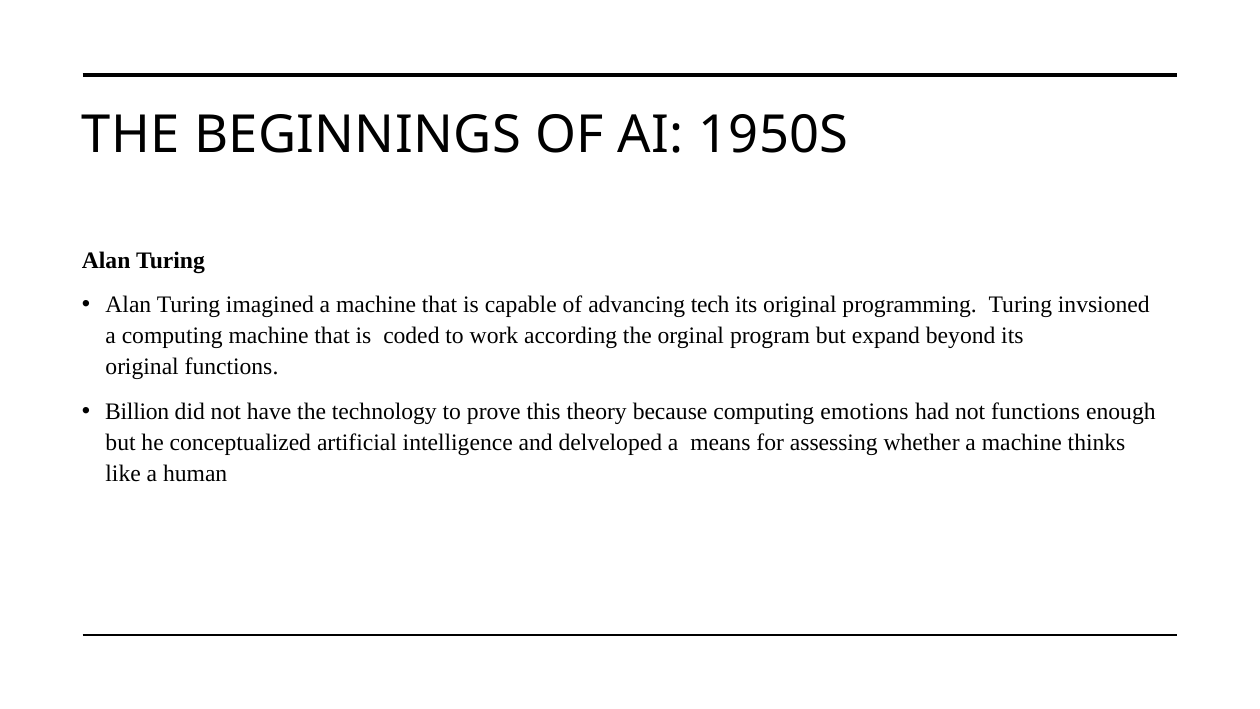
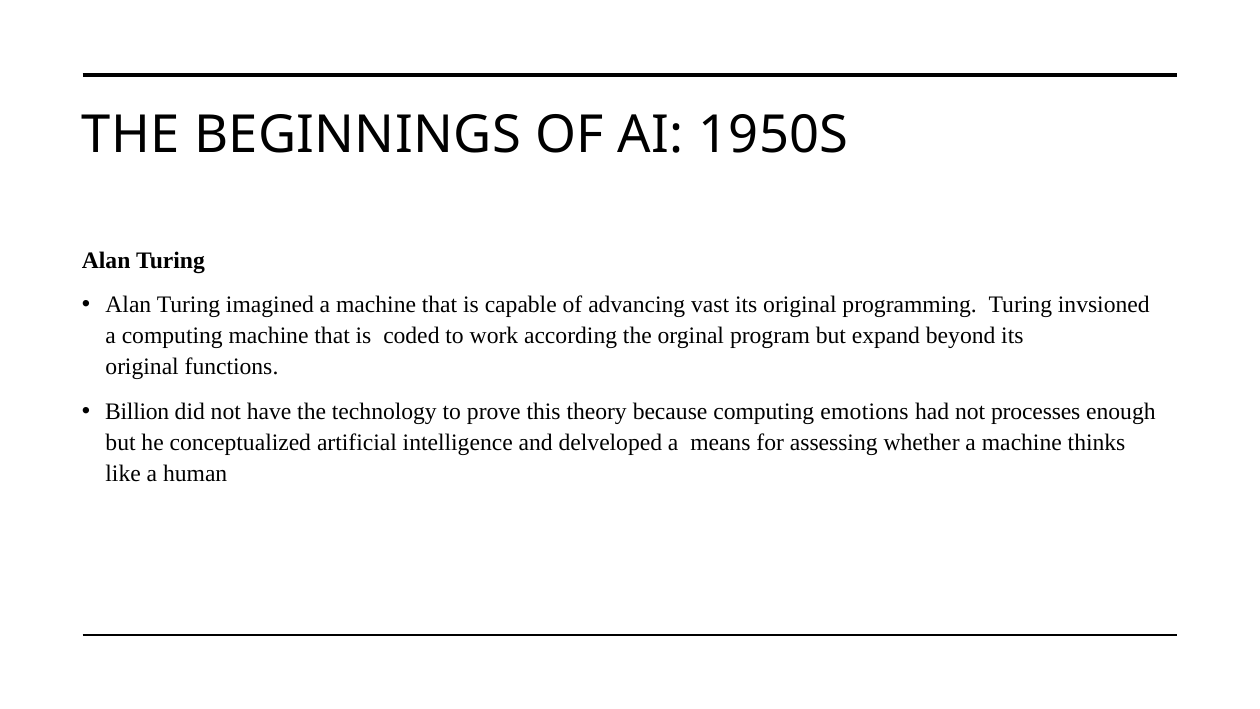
tech: tech -> vast
not functions: functions -> processes
